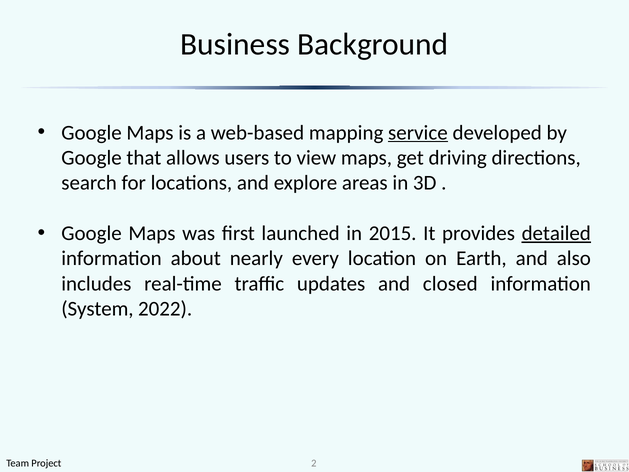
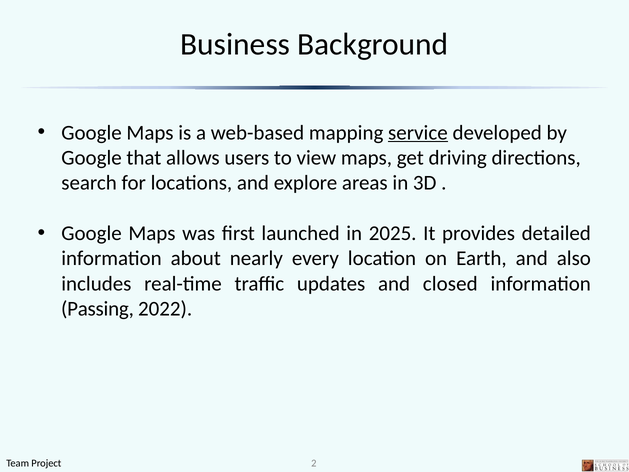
2015: 2015 -> 2025
detailed underline: present -> none
System: System -> Passing
